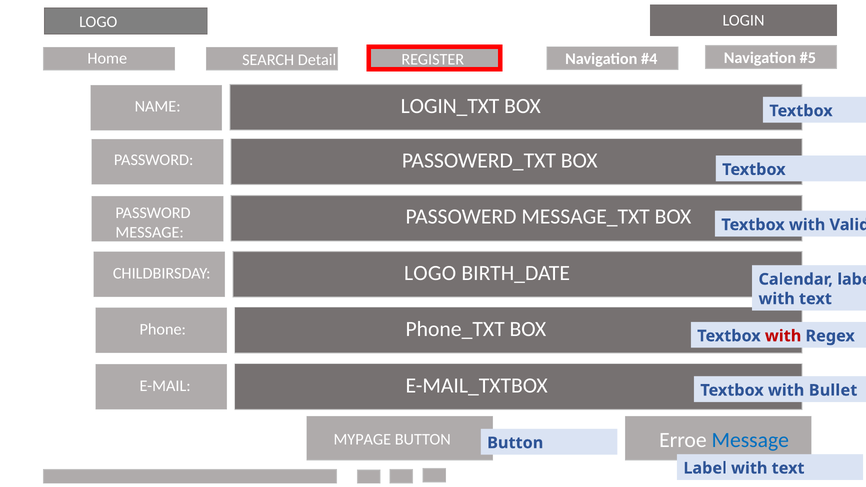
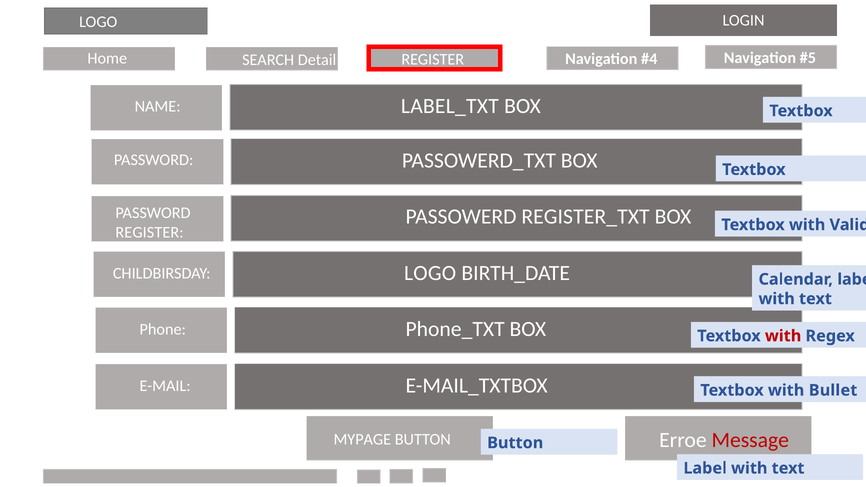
LOGIN_TXT: LOGIN_TXT -> LABEL_TXT
MESSAGE_TXT: MESSAGE_TXT -> REGISTER_TXT
MESSAGE at (150, 232): MESSAGE -> REGISTER
Message at (750, 440) colour: blue -> red
